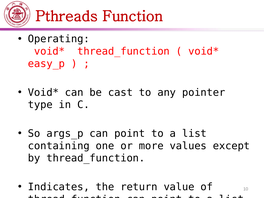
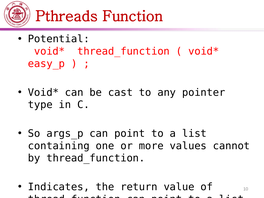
Operating: Operating -> Potential
except: except -> cannot
